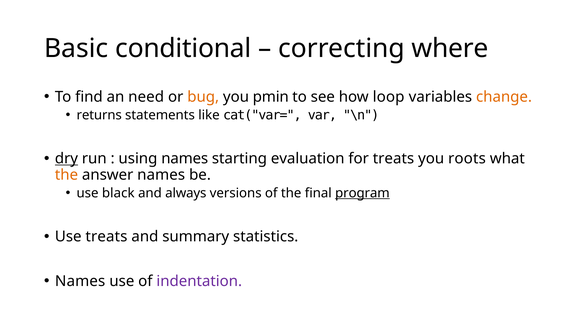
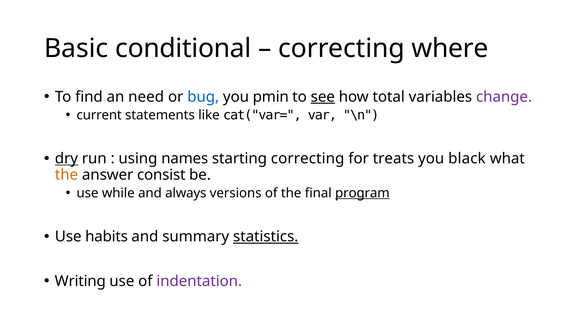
bug colour: orange -> blue
see underline: none -> present
loop: loop -> total
change colour: orange -> purple
returns: returns -> current
starting evaluation: evaluation -> correcting
roots: roots -> black
answer names: names -> consist
black: black -> while
Use treats: treats -> habits
statistics underline: none -> present
Names at (80, 281): Names -> Writing
